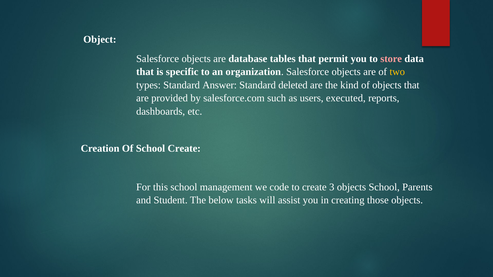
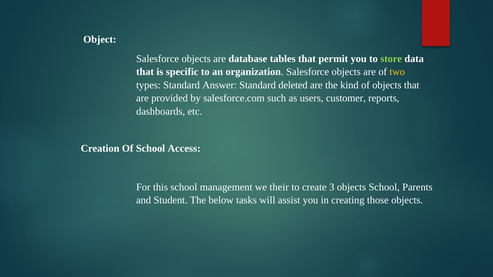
store colour: pink -> light green
executed: executed -> customer
School Create: Create -> Access
code: code -> their
